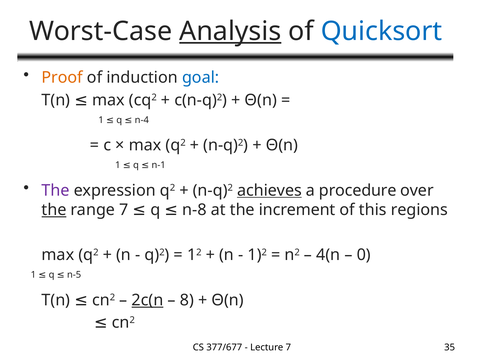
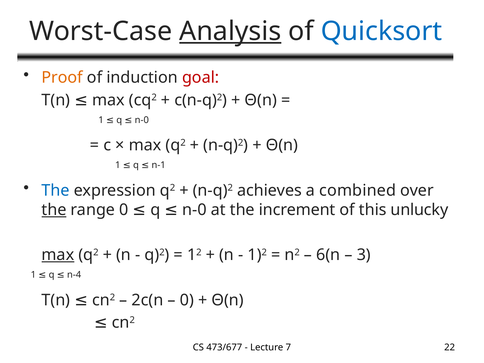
goal colour: blue -> red
1 q n-4: n-4 -> n-0
The at (56, 190) colour: purple -> blue
achieves underline: present -> none
procedure: procedure -> combined
range 7: 7 -> 0
n-8 at (194, 210): n-8 -> n-0
regions: regions -> unlucky
max at (58, 255) underline: none -> present
4(n: 4(n -> 6(n
0: 0 -> 3
n-5: n-5 -> n-4
2c(n underline: present -> none
8 at (187, 300): 8 -> 0
377/677: 377/677 -> 473/677
35: 35 -> 22
